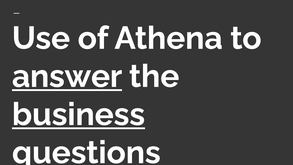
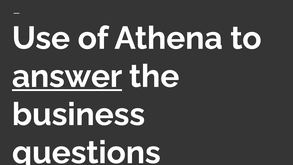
business underline: present -> none
